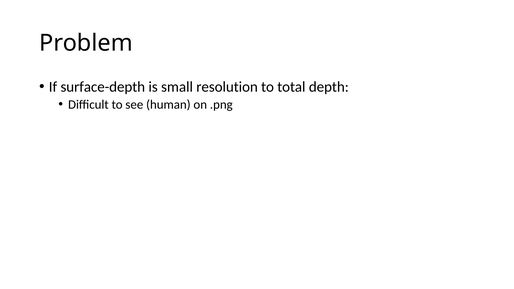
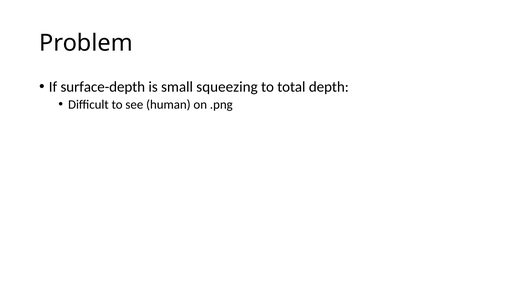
resolution: resolution -> squeezing
